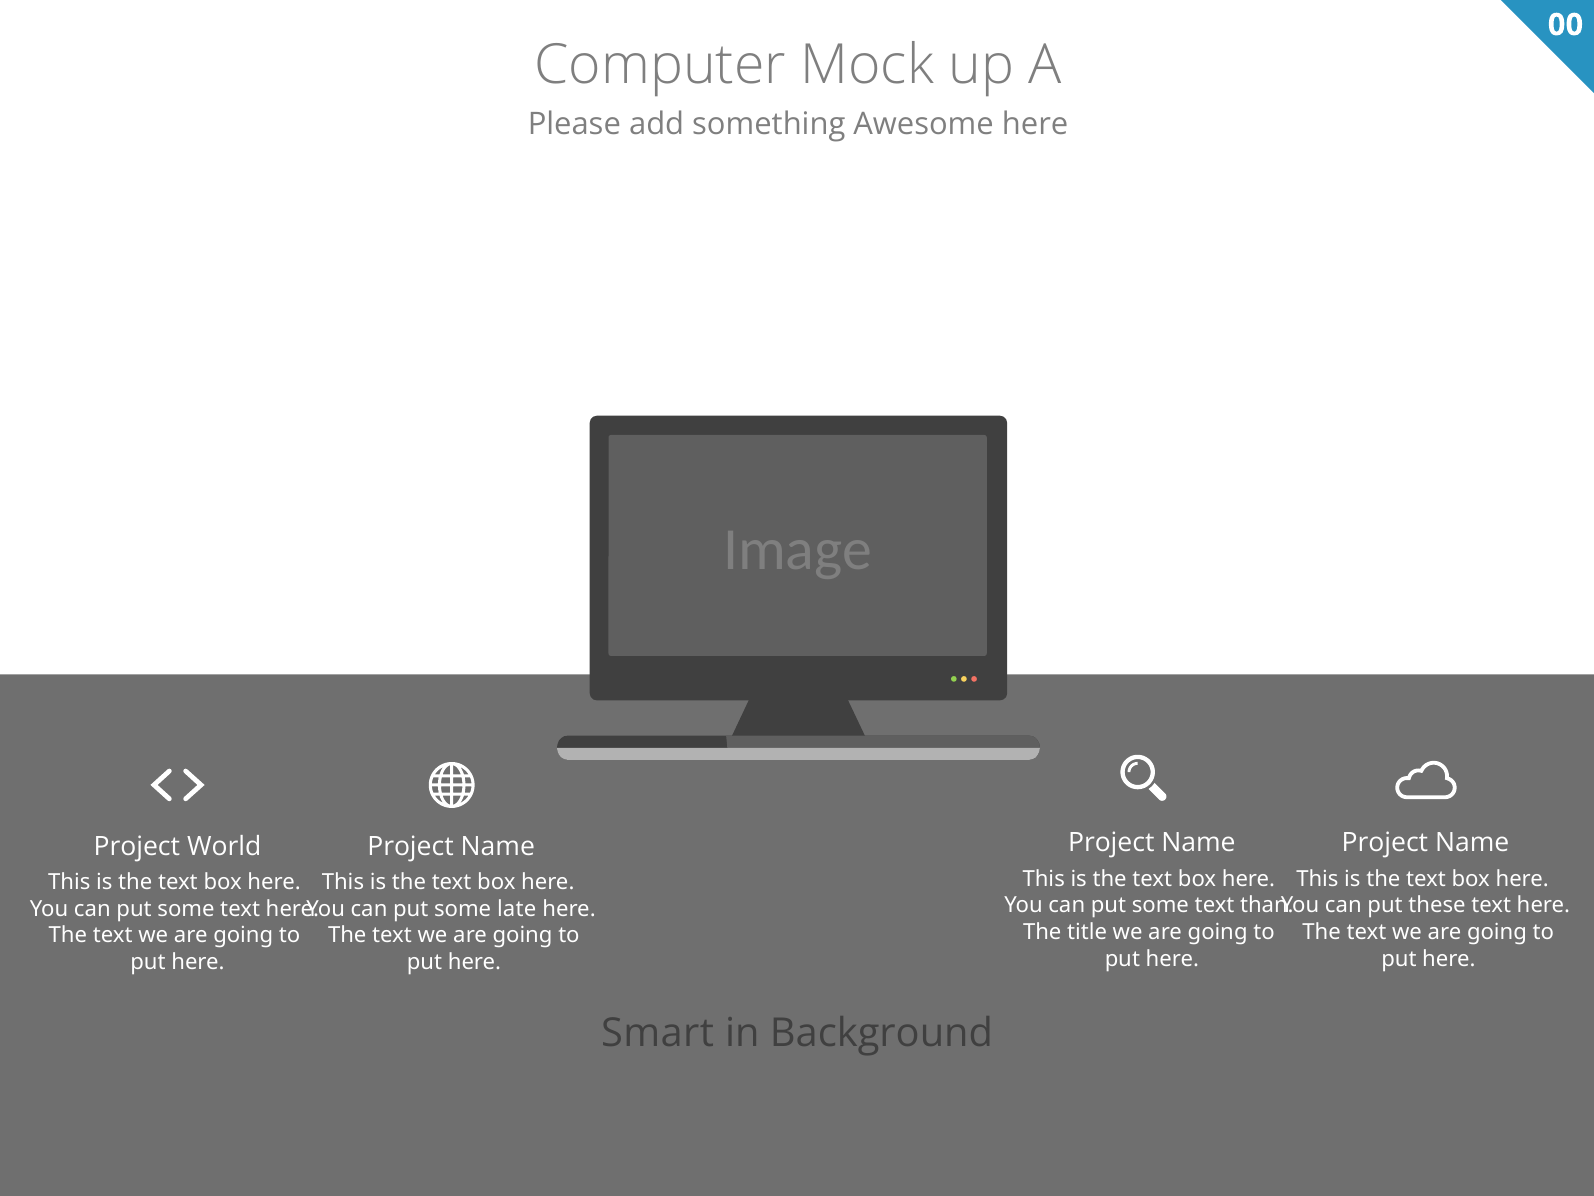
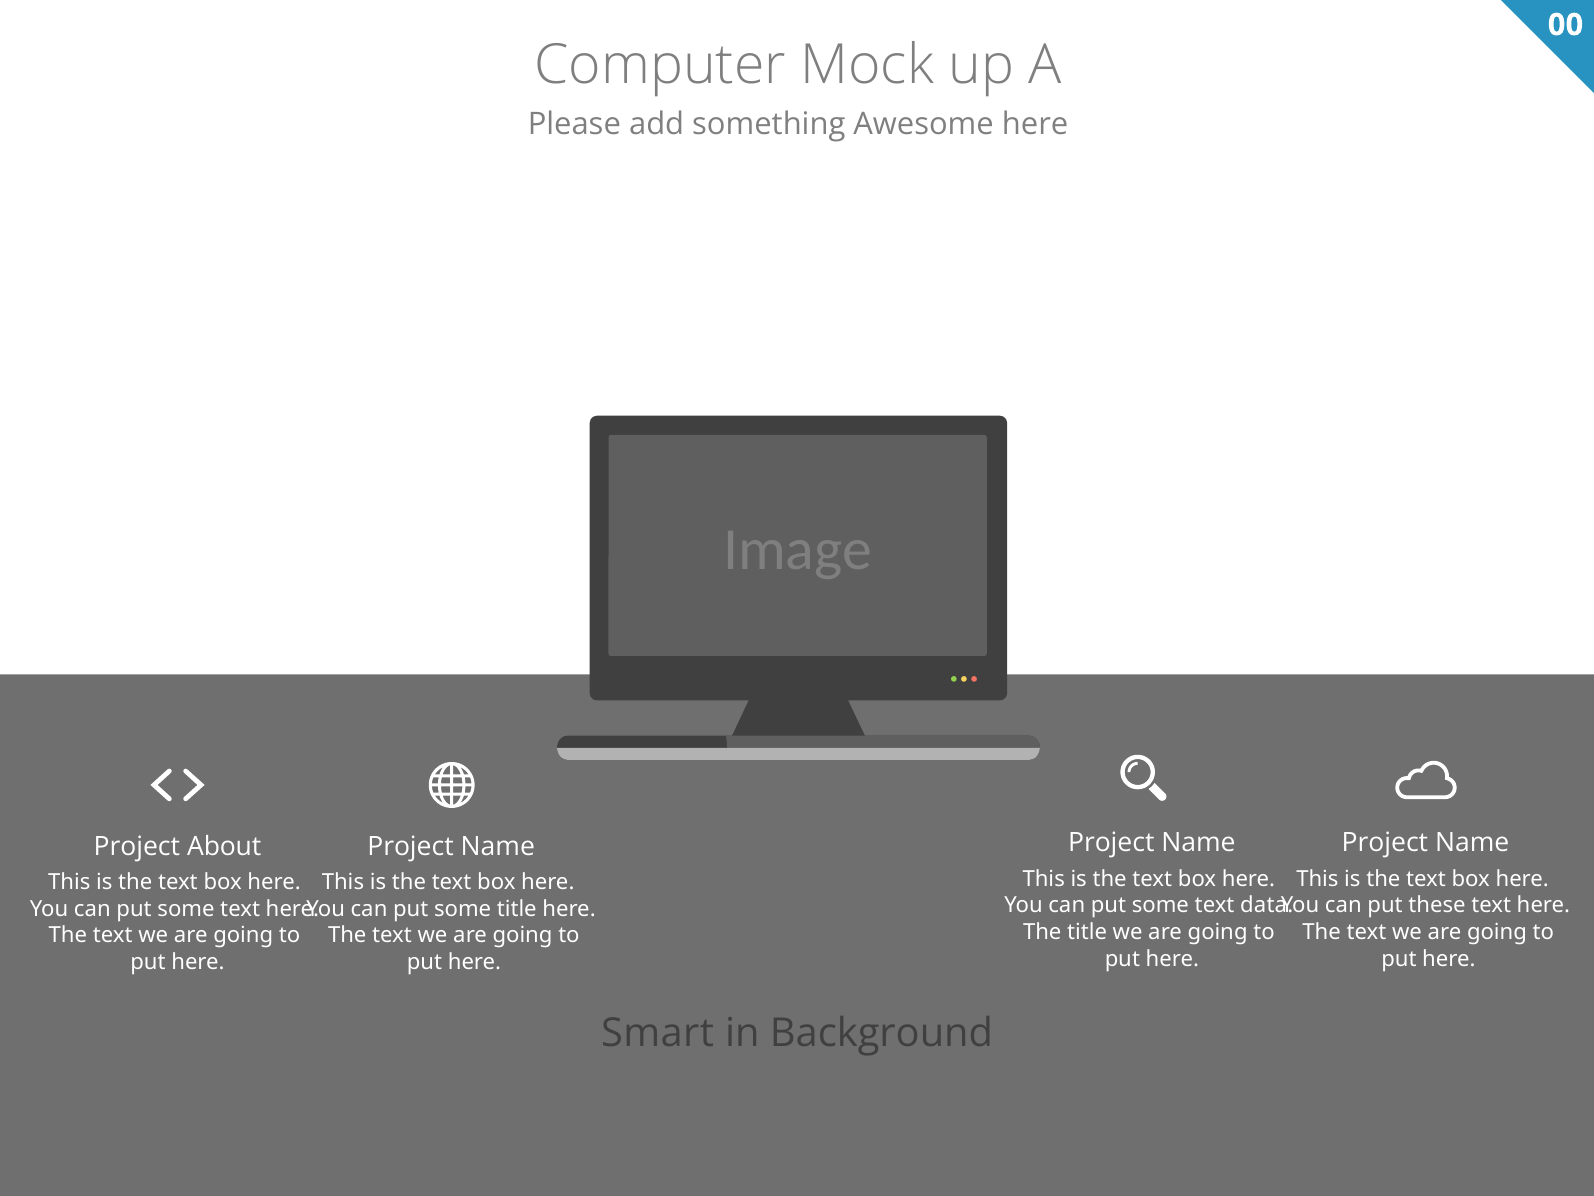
World: World -> About
than: than -> data
some late: late -> title
